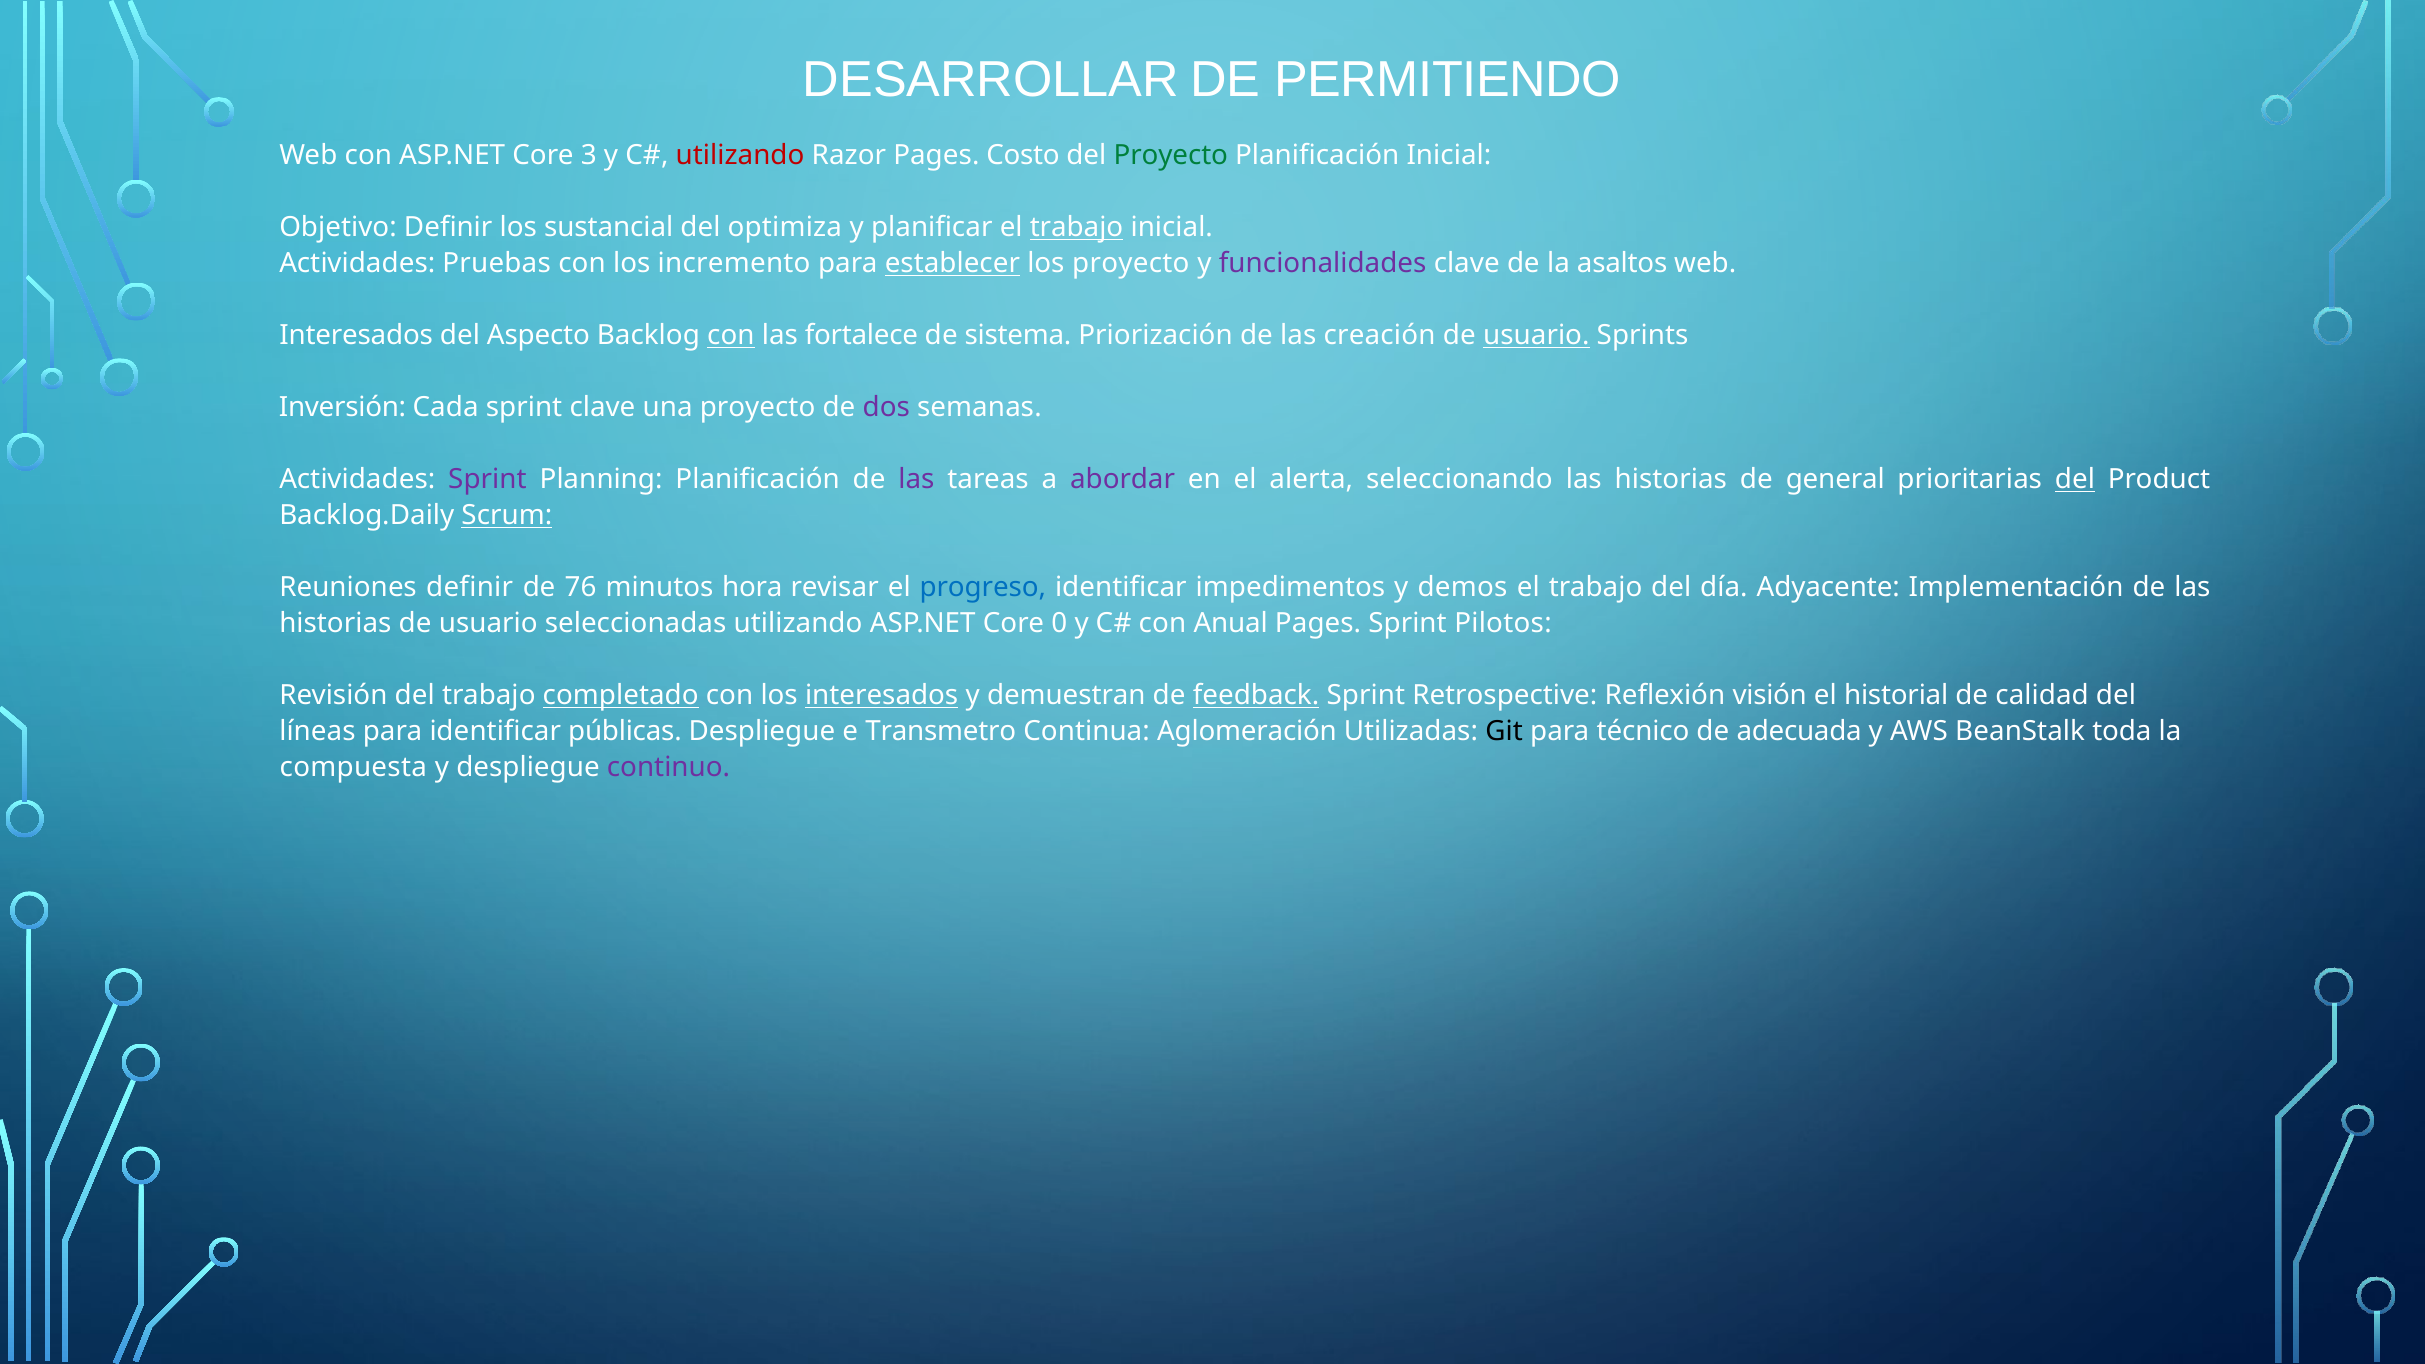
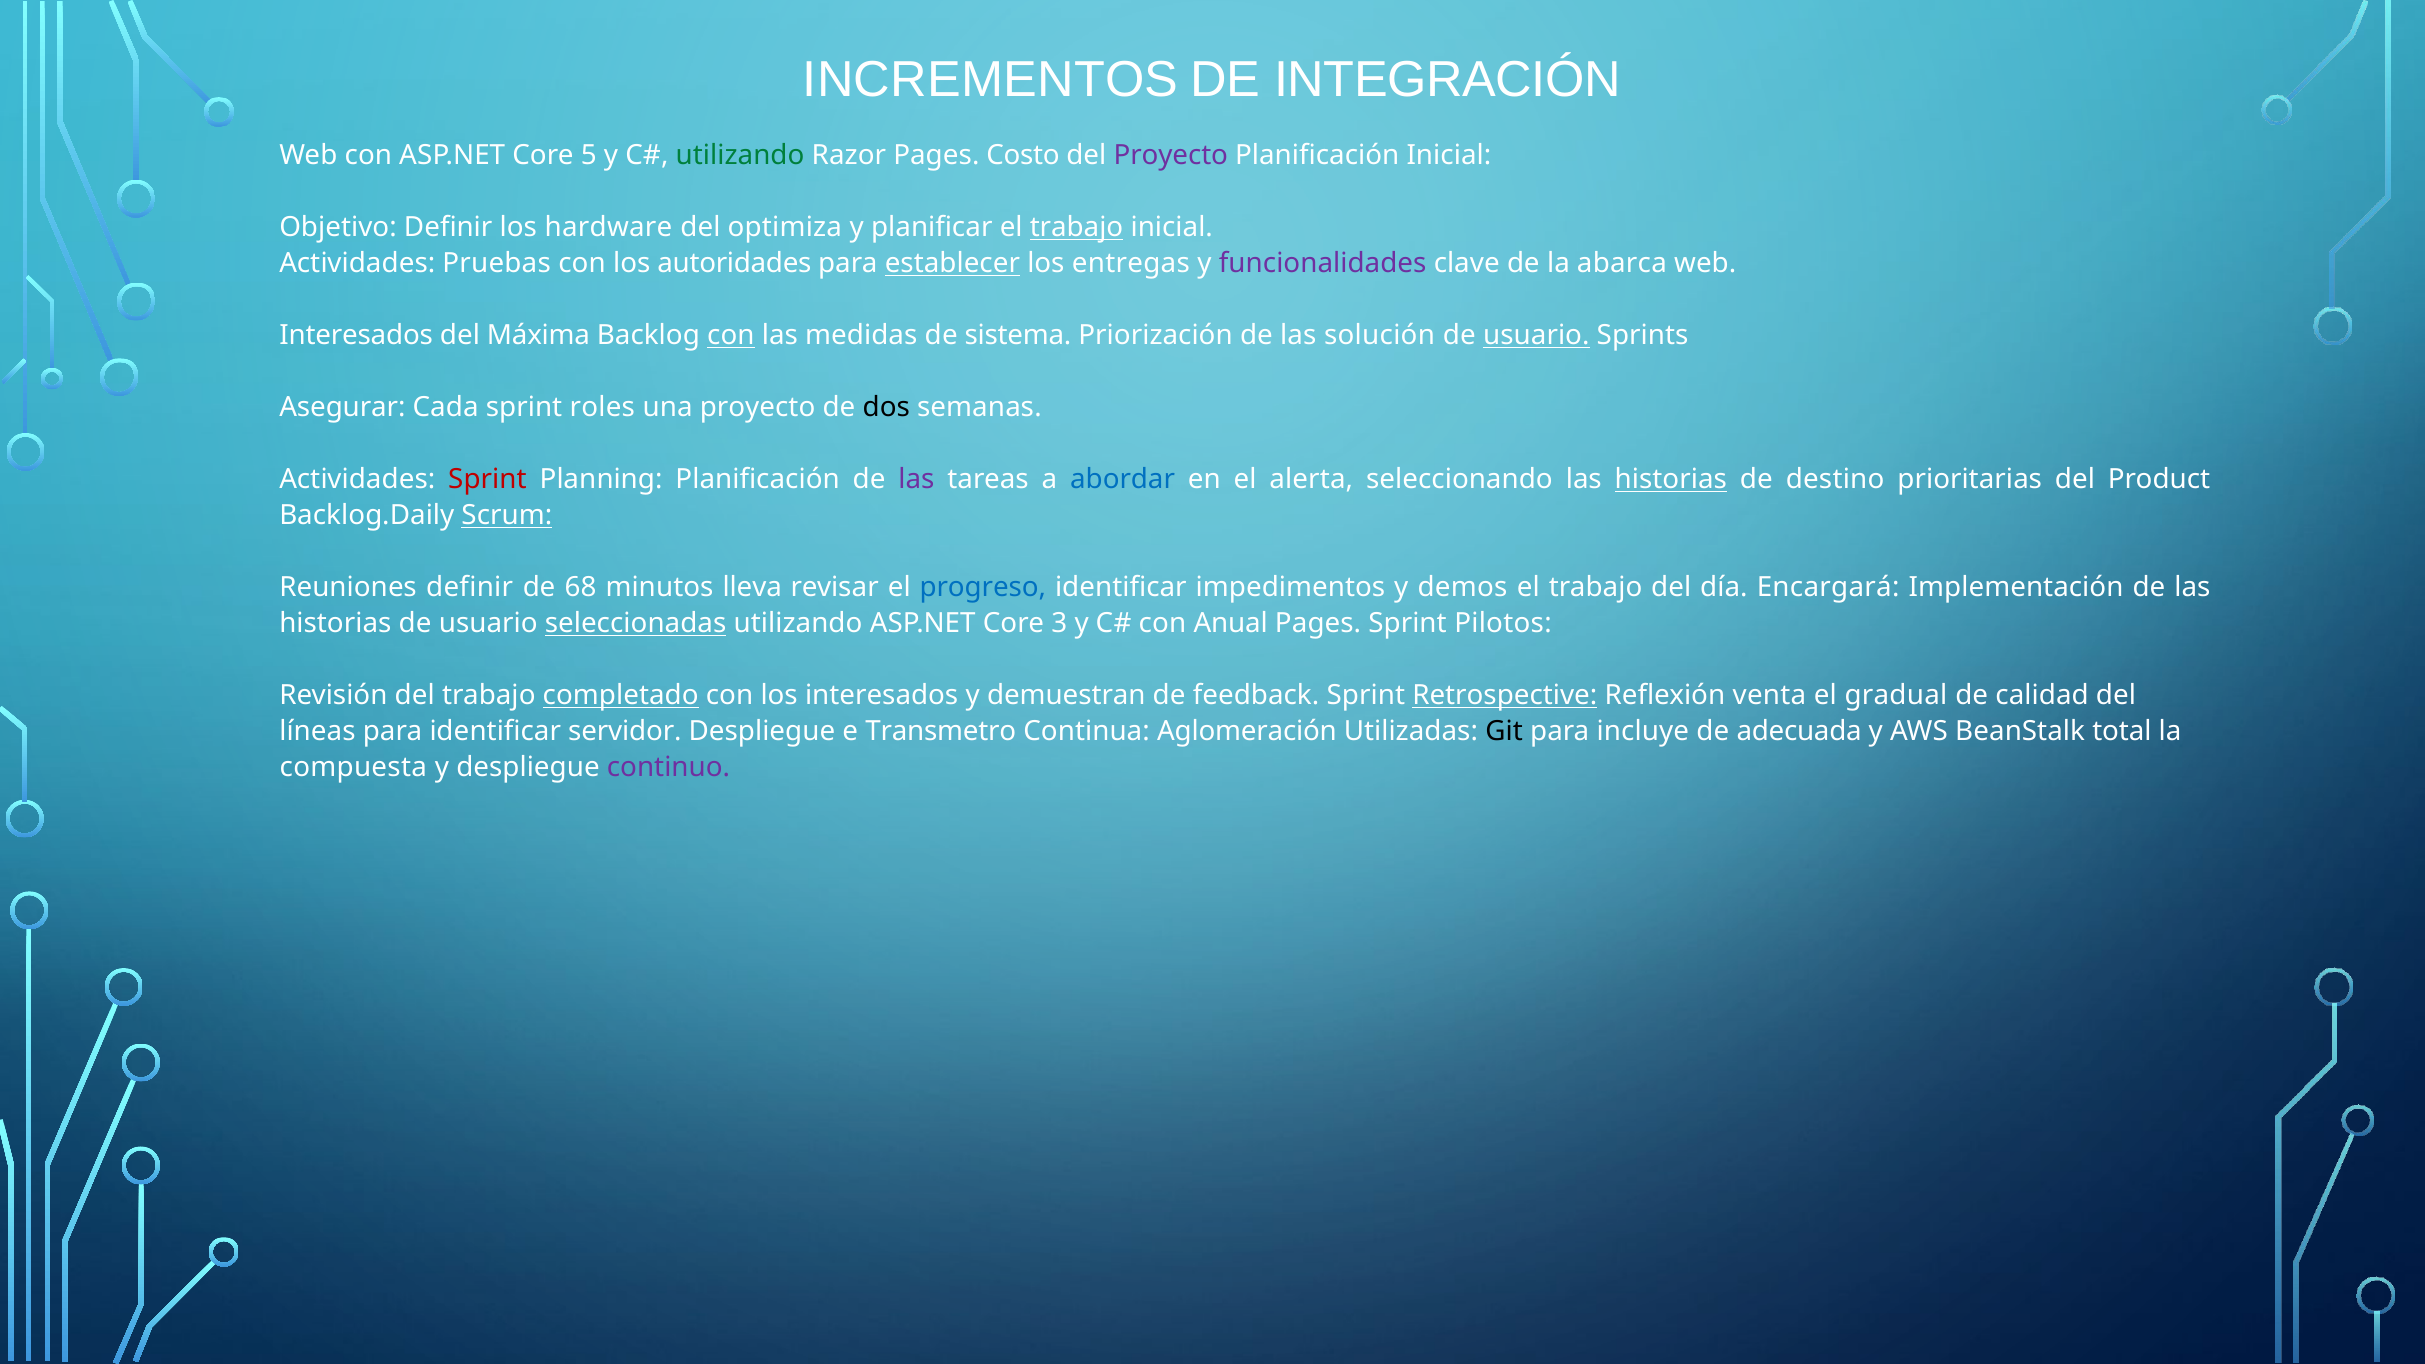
DESARROLLAR: DESARROLLAR -> INCREMENTOS
PERMITIENDO: PERMITIENDO -> INTEGRACIÓN
3: 3 -> 5
utilizando at (740, 155) colour: red -> green
Proyecto at (1171, 155) colour: green -> purple
sustancial: sustancial -> hardware
incremento: incremento -> autoridades
los proyecto: proyecto -> entregas
asaltos: asaltos -> abarca
Aspecto: Aspecto -> Máxima
fortalece: fortalece -> medidas
creación: creación -> solución
Inversión: Inversión -> Asegurar
sprint clave: clave -> roles
dos colour: purple -> black
Sprint at (487, 480) colour: purple -> red
abordar colour: purple -> blue
historias at (1671, 480) underline: none -> present
general: general -> destino
del at (2075, 480) underline: present -> none
76: 76 -> 68
hora: hora -> lleva
Adyacente: Adyacente -> Encargará
seleccionadas underline: none -> present
0: 0 -> 3
interesados at (882, 696) underline: present -> none
feedback underline: present -> none
Retrospective underline: none -> present
visión: visión -> venta
historial: historial -> gradual
públicas: públicas -> servidor
técnico: técnico -> incluye
toda: toda -> total
